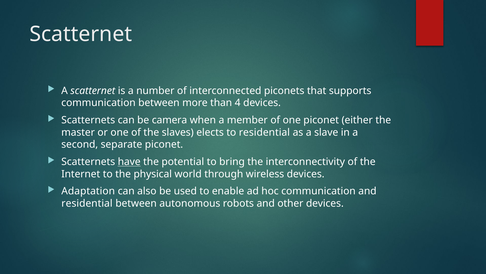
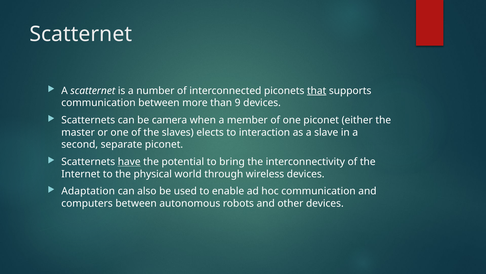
that underline: none -> present
4: 4 -> 9
to residential: residential -> interaction
residential at (87, 203): residential -> computers
